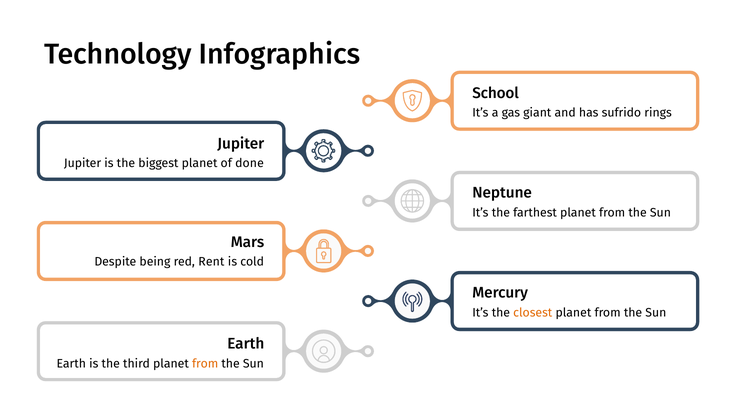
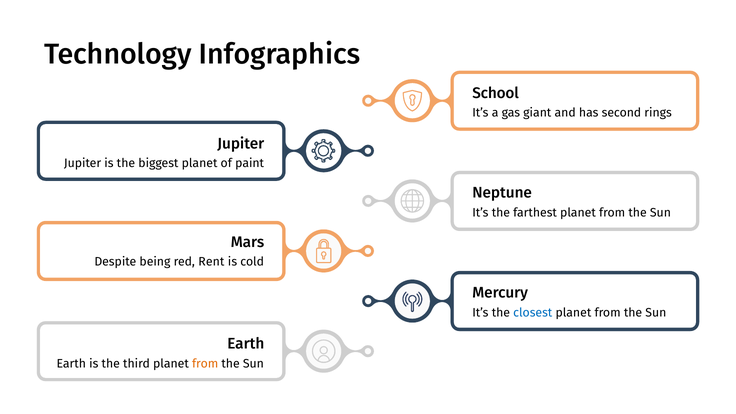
sufrido: sufrido -> second
done: done -> paint
closest colour: orange -> blue
